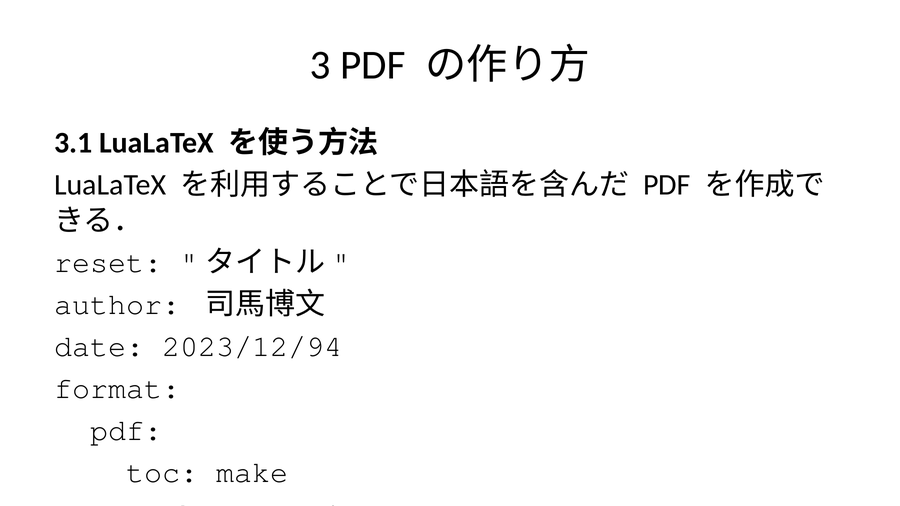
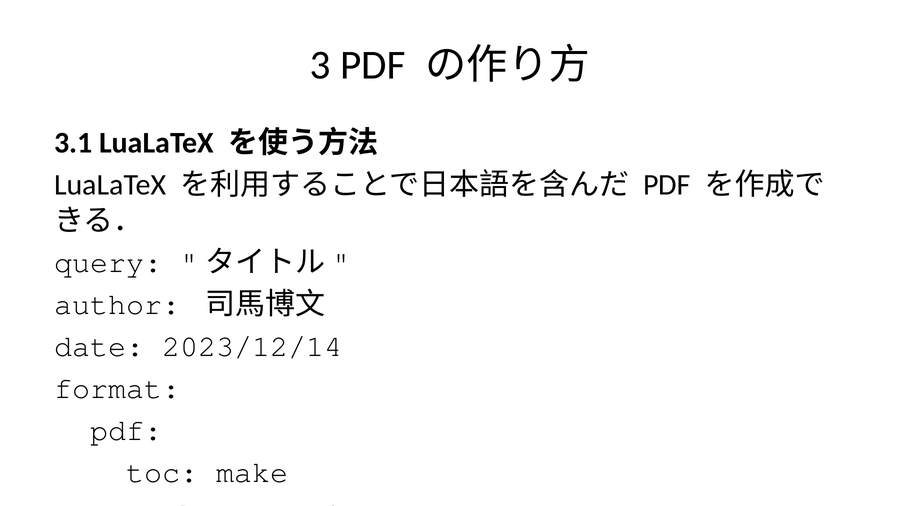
reset at (108, 263): reset -> query
2023/12/94: 2023/12/94 -> 2023/12/14
